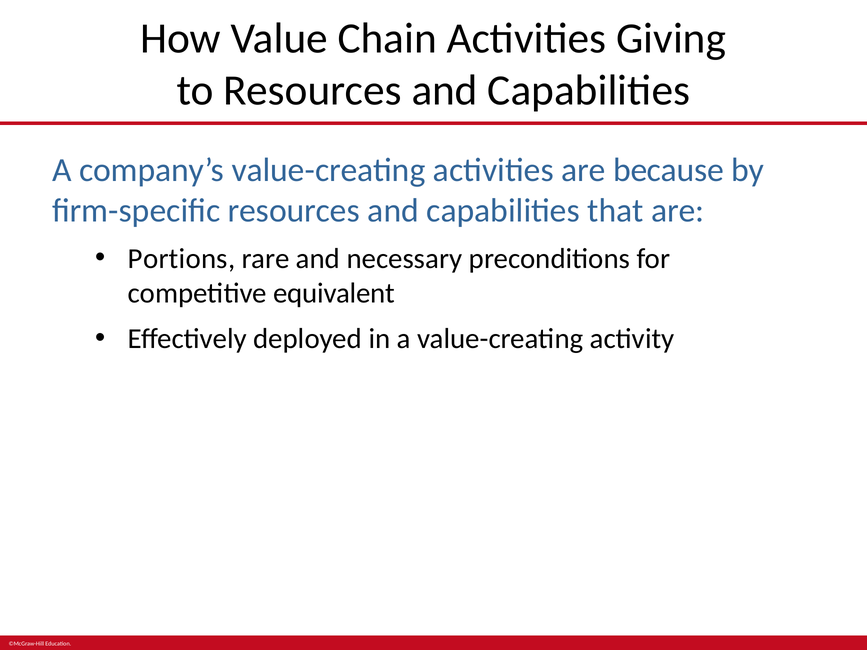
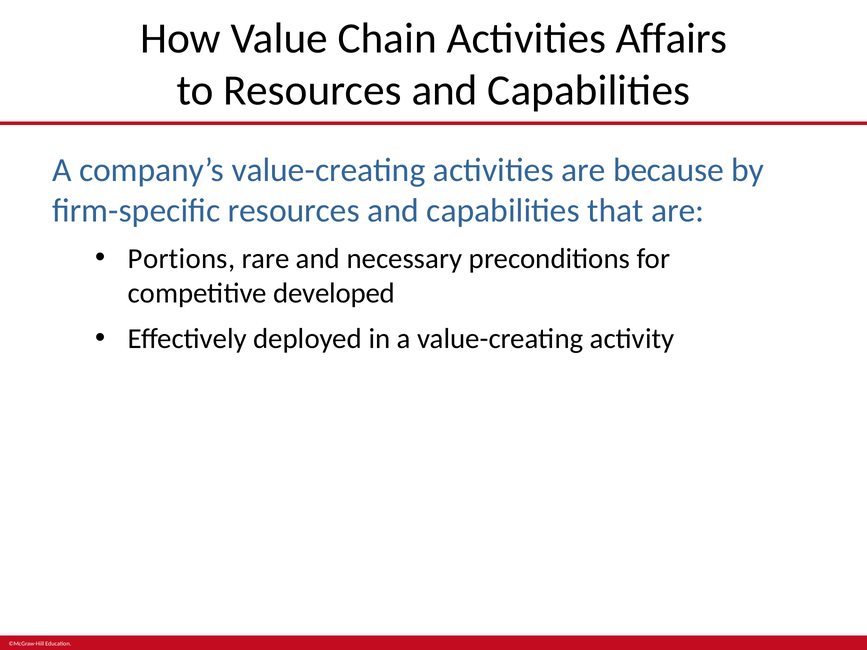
Giving: Giving -> Affairs
equivalent: equivalent -> developed
